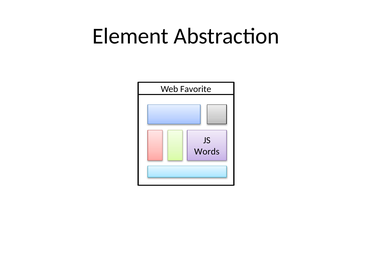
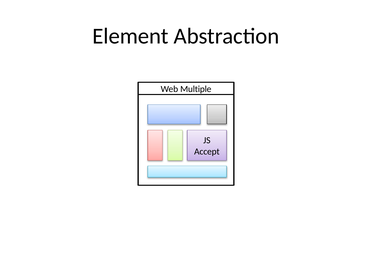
Favorite: Favorite -> Multiple
Words: Words -> Accept
